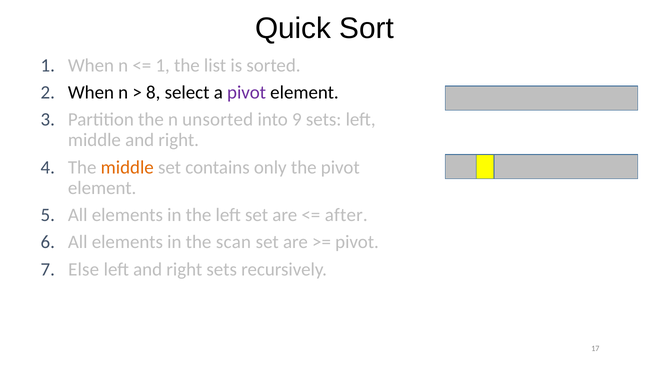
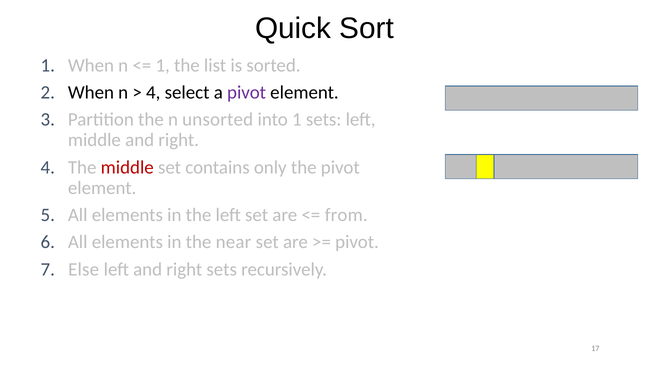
8 at (153, 92): 8 -> 4
into 9: 9 -> 1
middle at (127, 167) colour: orange -> red
after: after -> from
scan: scan -> near
